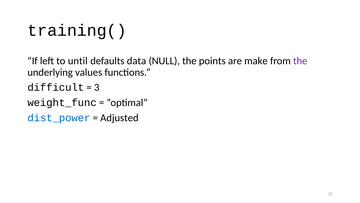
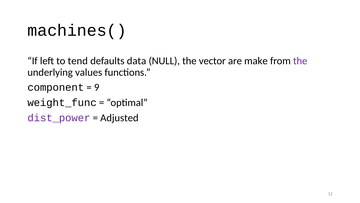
training(: training( -> machines(
until: until -> tend
points: points -> vector
difficult: difficult -> component
3: 3 -> 9
dist_power colour: blue -> purple
